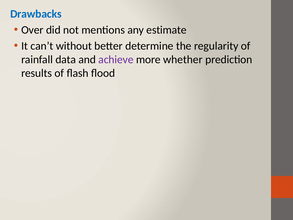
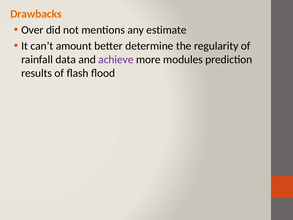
Drawbacks colour: blue -> orange
without: without -> amount
whether: whether -> modules
